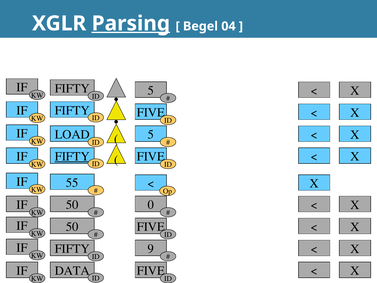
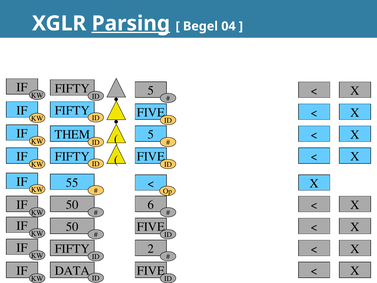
LOAD: LOAD -> THEM
FIFTY at (72, 156) underline: present -> none
0: 0 -> 6
9: 9 -> 2
